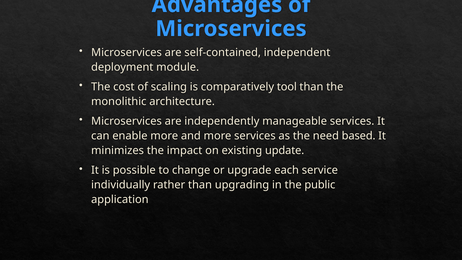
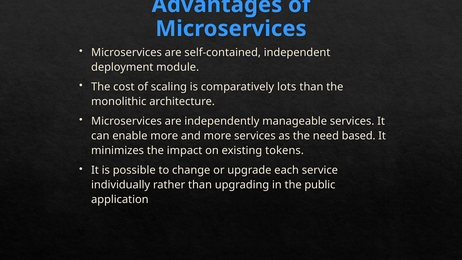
tool: tool -> lots
update: update -> tokens
